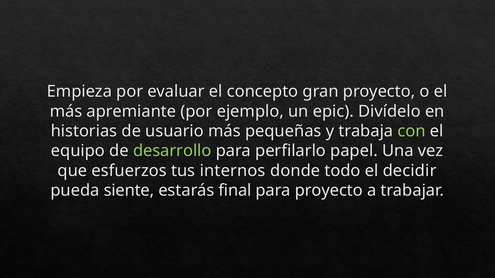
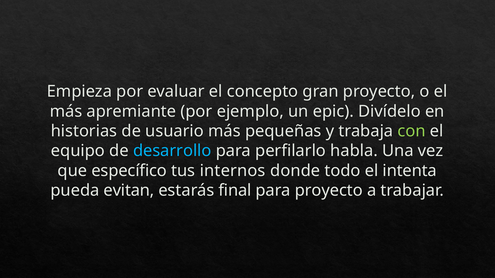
desarrollo colour: light green -> light blue
papel: papel -> habla
esfuerzos: esfuerzos -> específico
decidir: decidir -> intenta
siente: siente -> evitan
